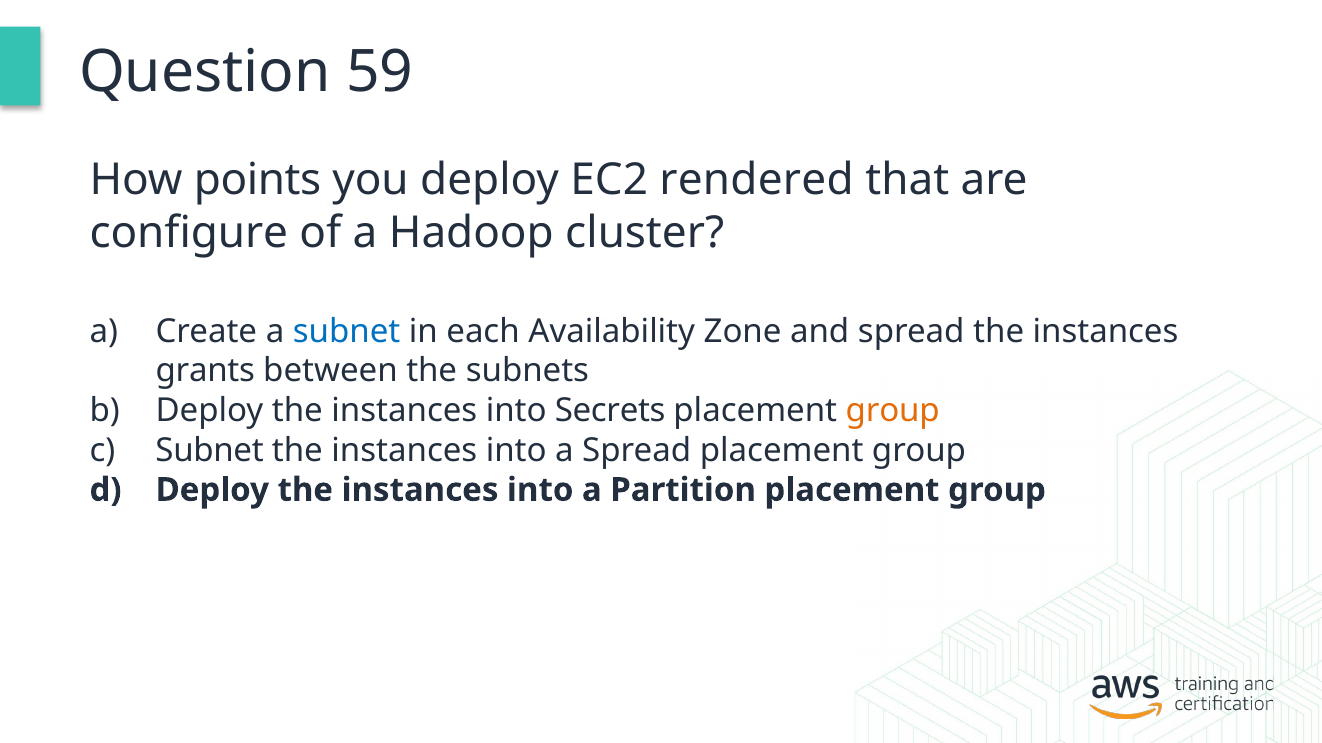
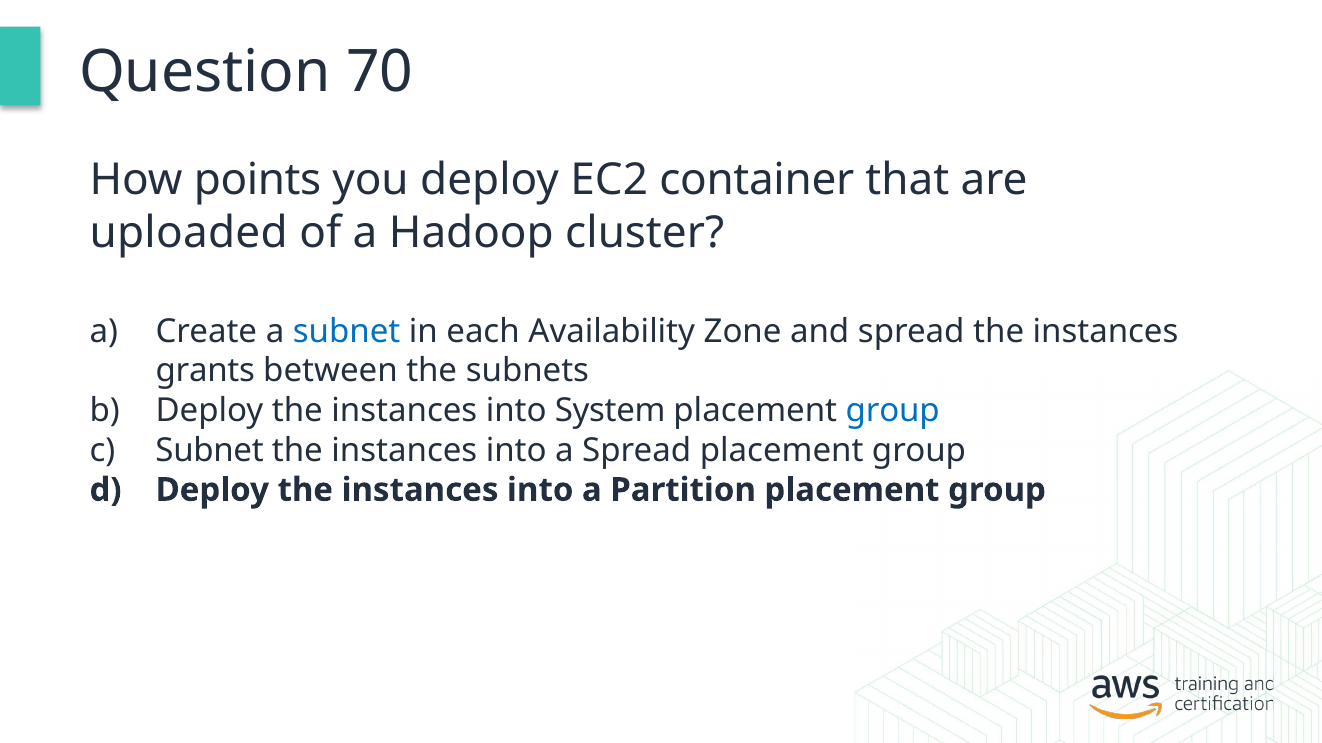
59: 59 -> 70
rendered: rendered -> container
configure: configure -> uploaded
Secrets: Secrets -> System
group at (893, 411) colour: orange -> blue
